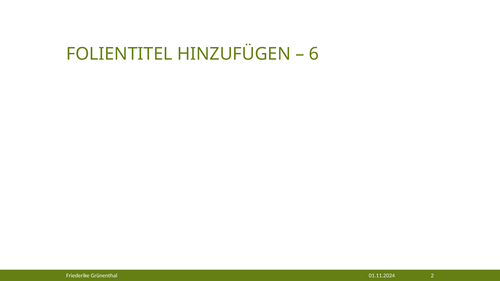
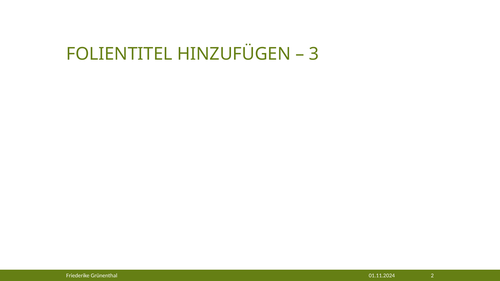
6: 6 -> 3
